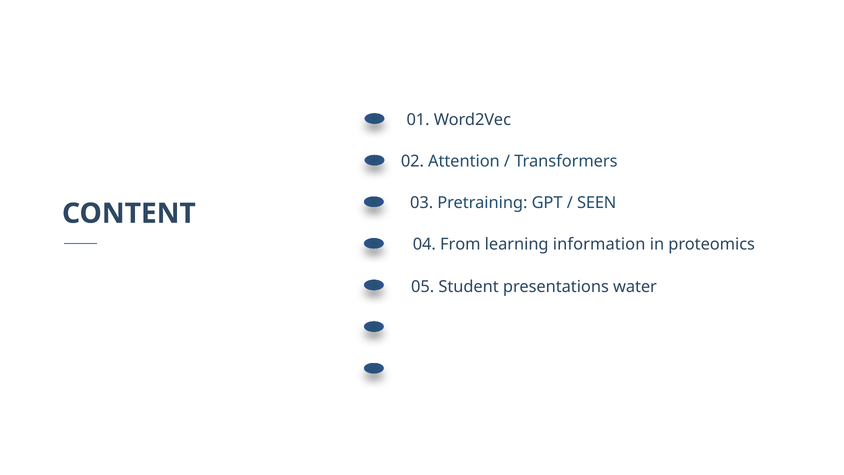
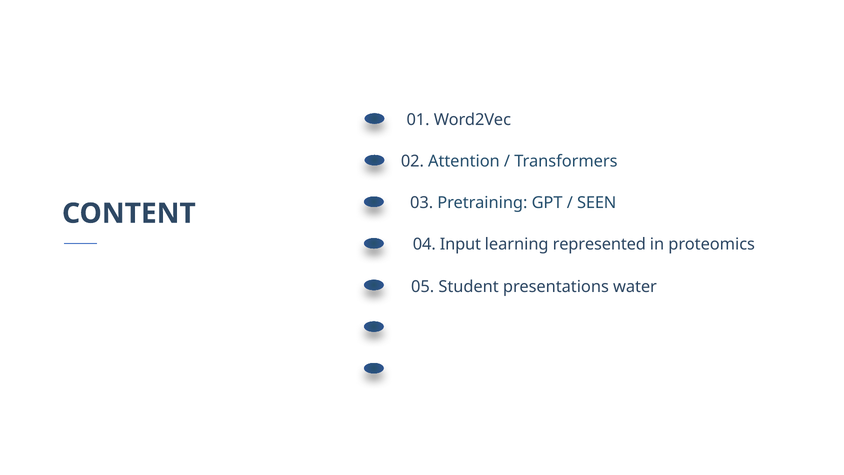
From: From -> Input
information: information -> represented
